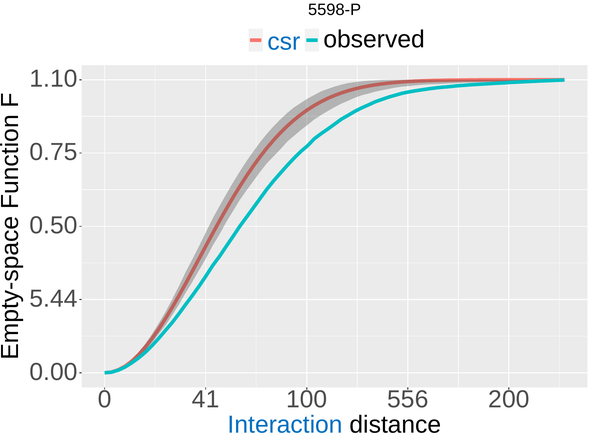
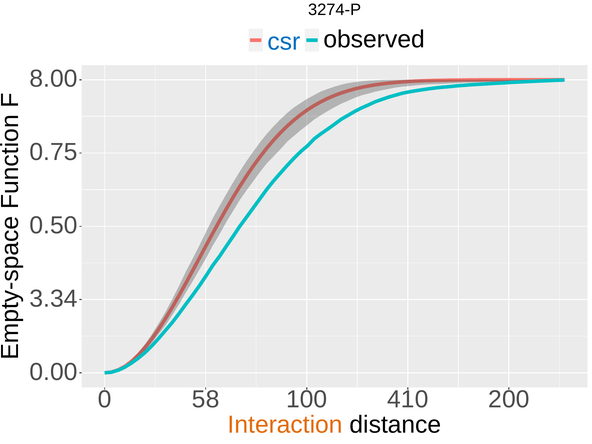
5598-P: 5598-P -> 3274-P
1.10: 1.10 -> 8.00
5.44: 5.44 -> 3.34
41: 41 -> 58
556: 556 -> 410
Interaction colour: blue -> orange
